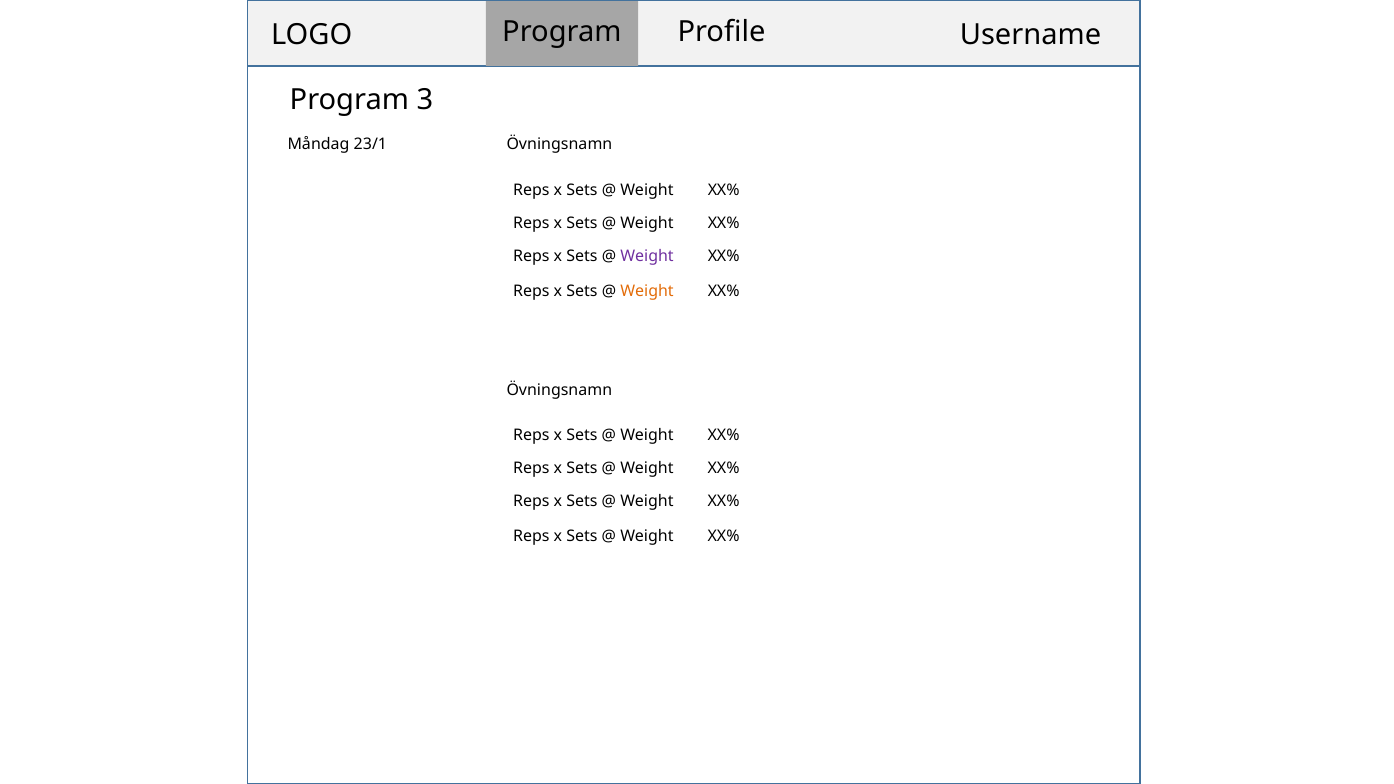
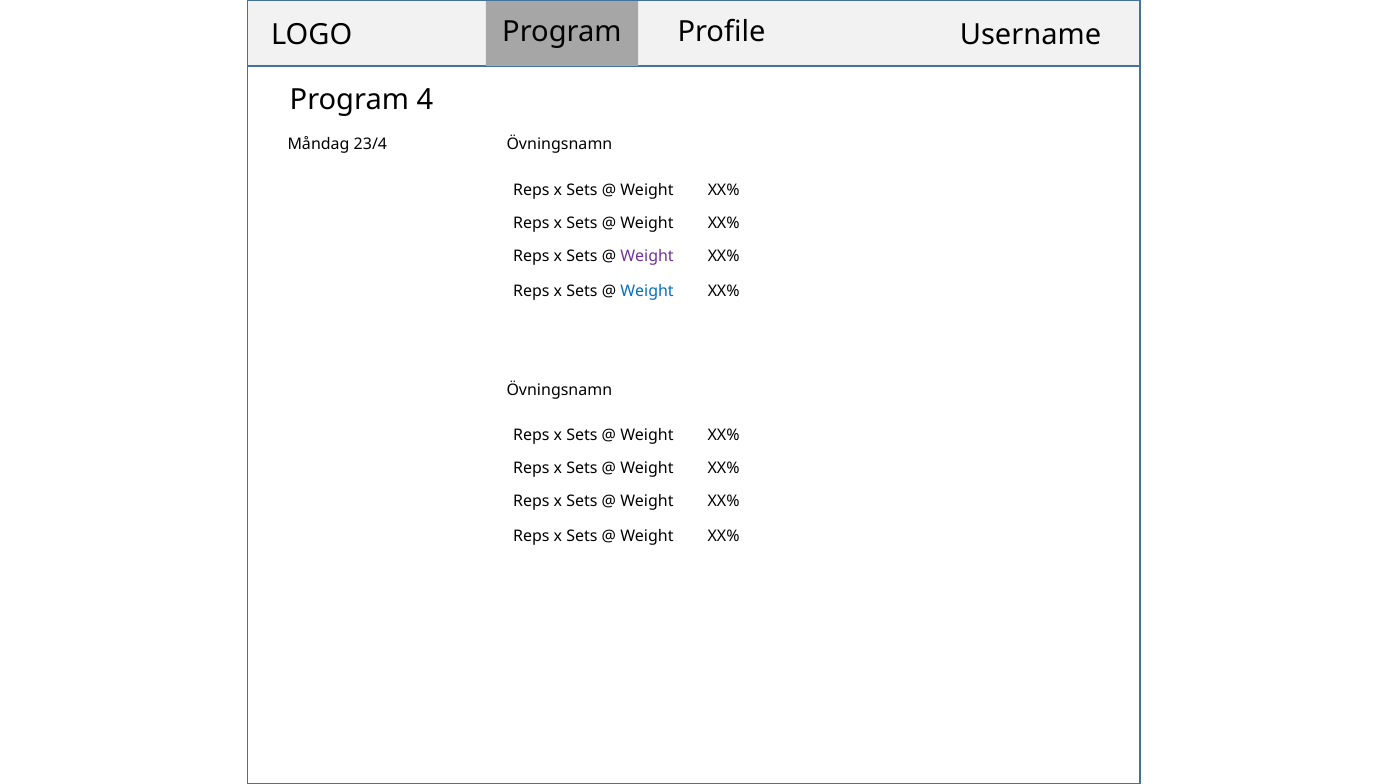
3: 3 -> 4
23/1: 23/1 -> 23/4
Weight at (647, 291) colour: orange -> blue
